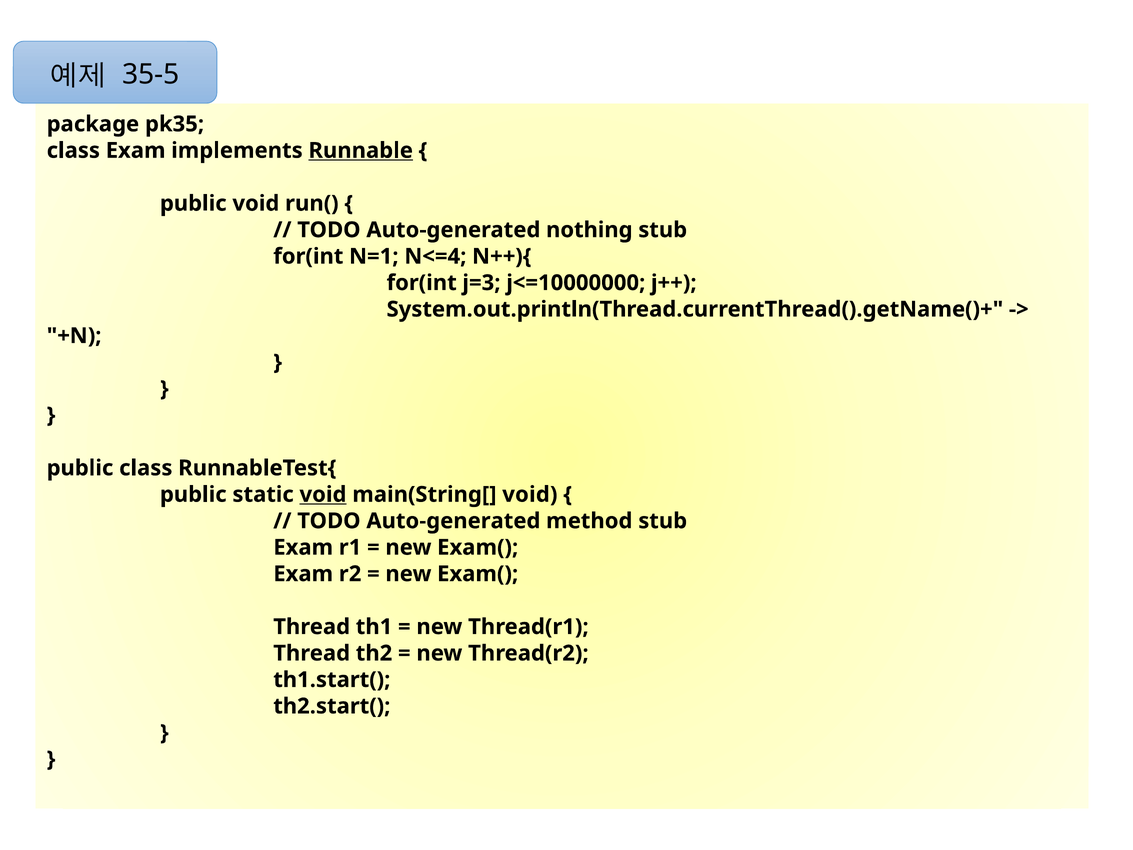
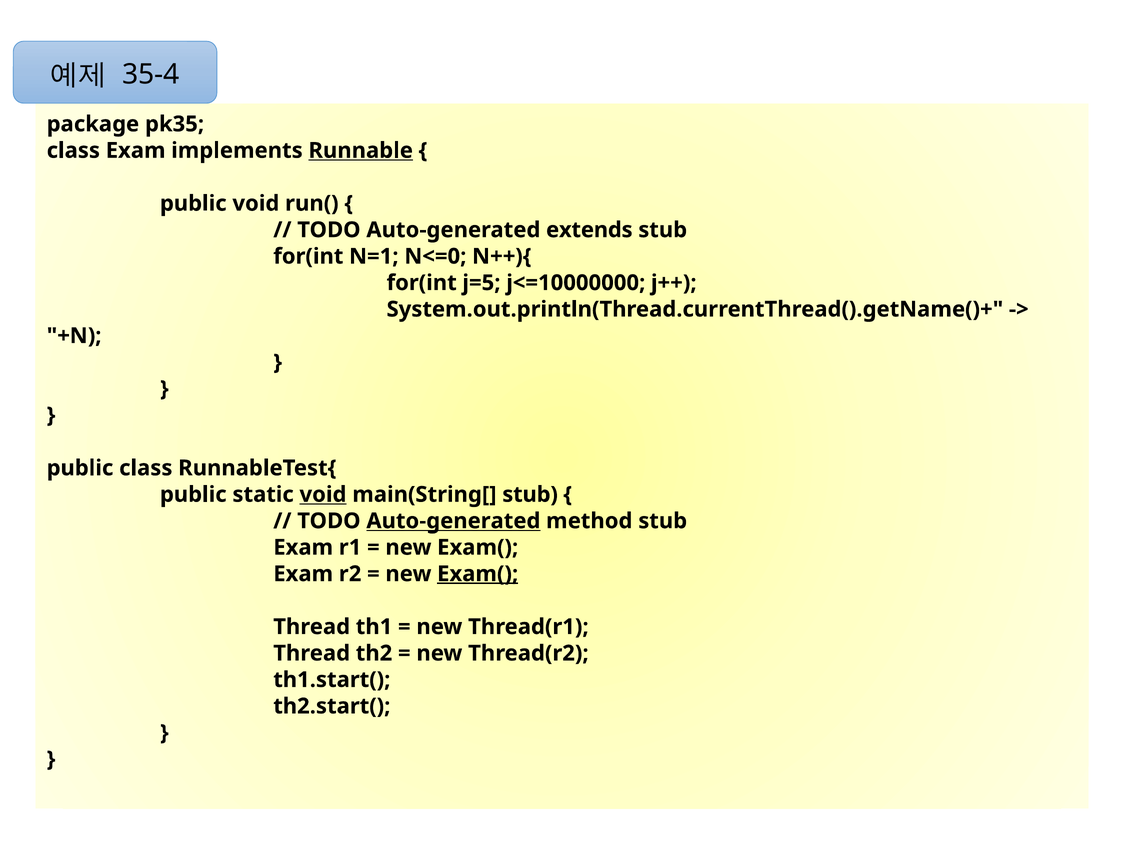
35-5: 35-5 -> 35-4
nothing: nothing -> extends
N<=4: N<=4 -> N<=0
j=3: j=3 -> j=5
main(String[ void: void -> stub
Auto-generated at (453, 521) underline: none -> present
Exam( at (478, 574) underline: none -> present
